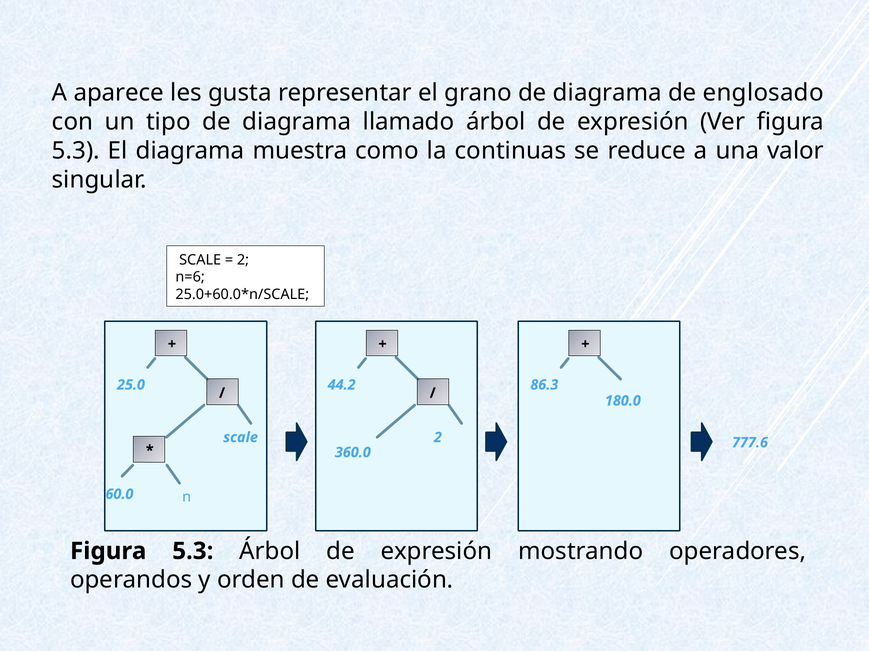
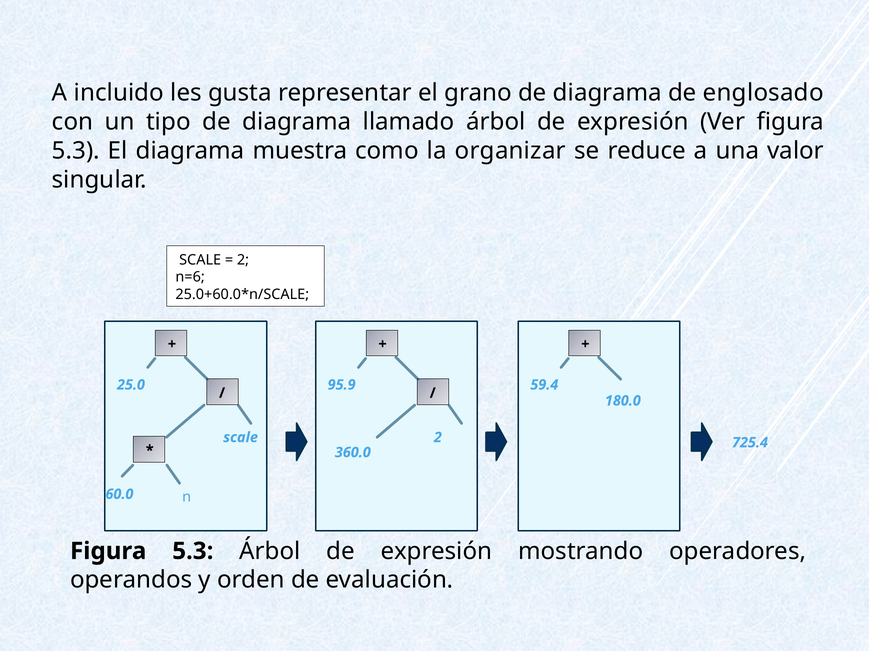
aparece: aparece -> incluido
continuas: continuas -> organizar
44.2: 44.2 -> 95.9
86.3: 86.3 -> 59.4
777.6: 777.6 -> 725.4
